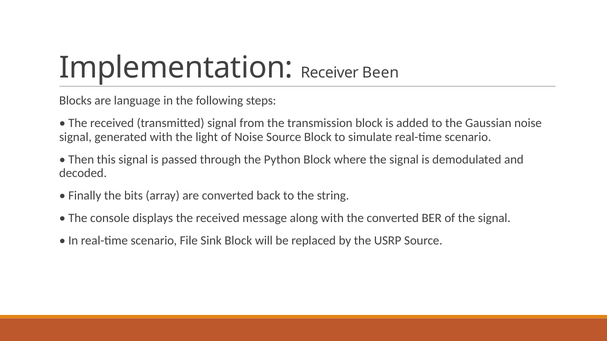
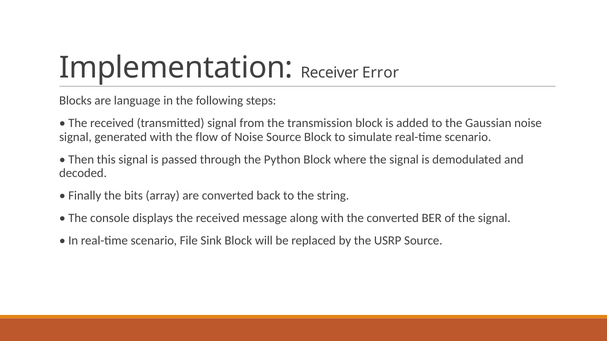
Been: Been -> Error
light: light -> flow
